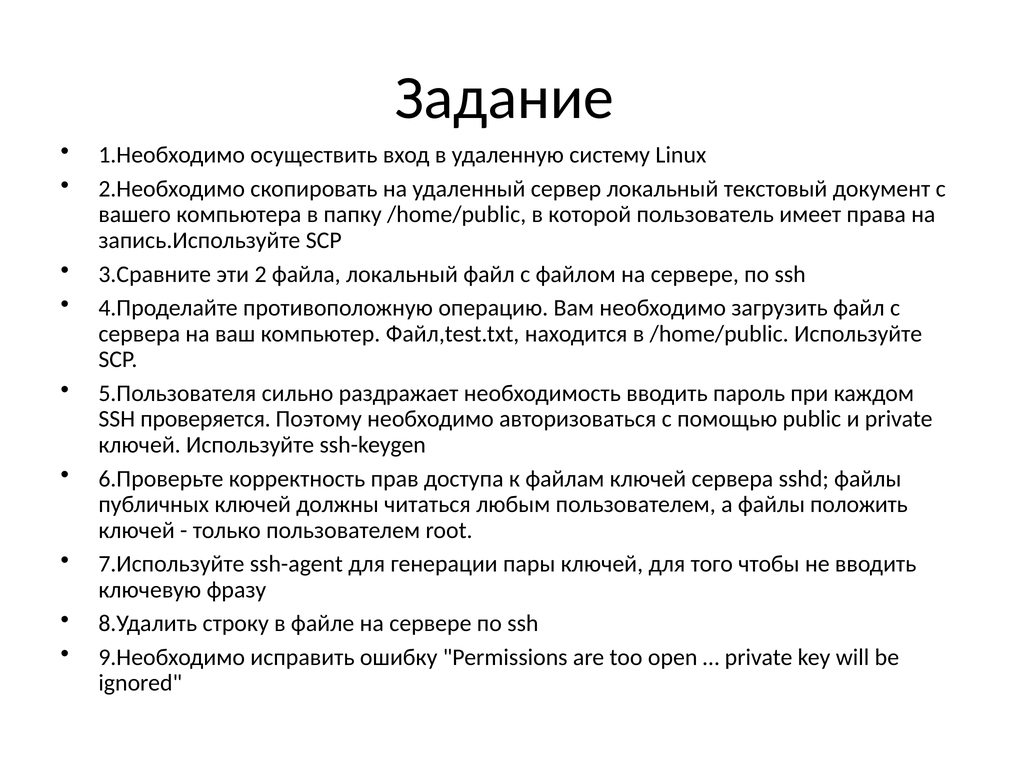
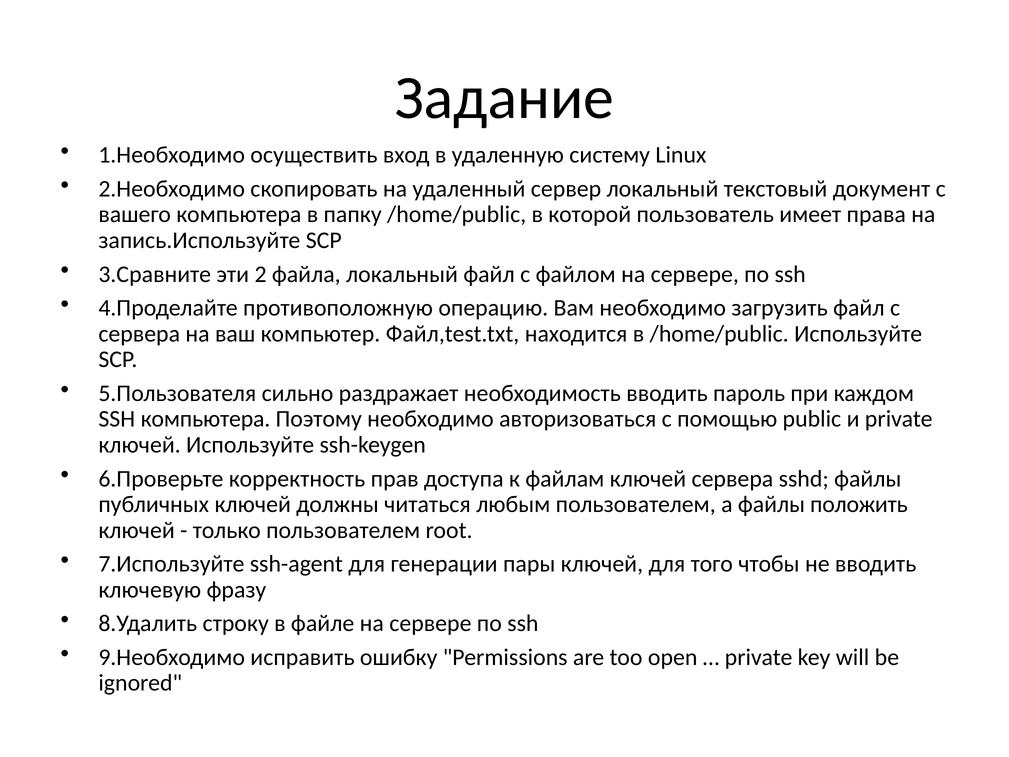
SSH проверяется: проверяется -> компьютера
